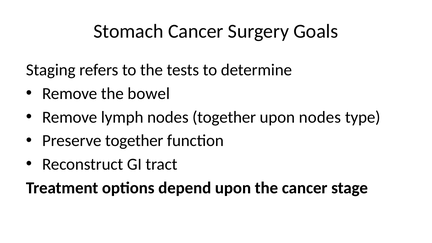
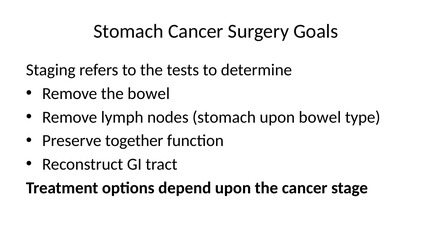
nodes together: together -> stomach
upon nodes: nodes -> bowel
